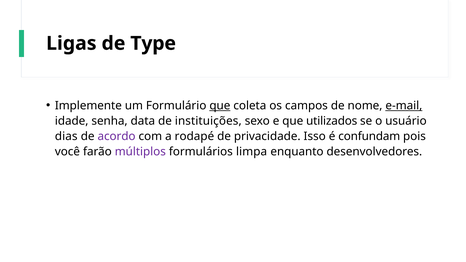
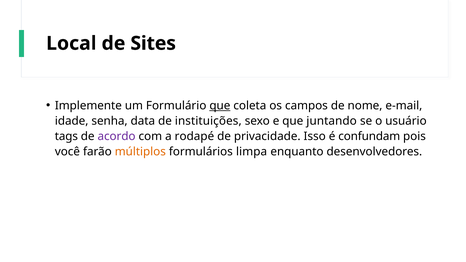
Ligas: Ligas -> Local
Type: Type -> Sites
e-mail underline: present -> none
utilizados: utilizados -> juntando
dias: dias -> tags
múltiplos colour: purple -> orange
